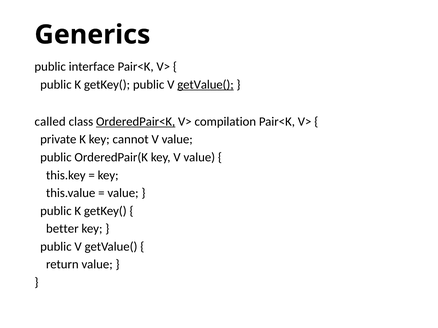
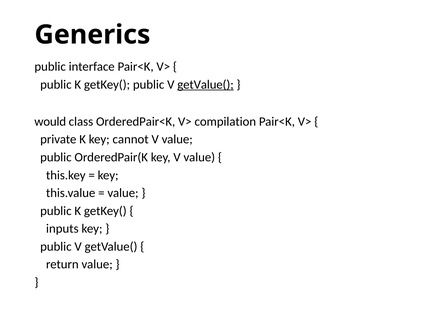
called: called -> would
OrderedPair<K underline: present -> none
better: better -> inputs
